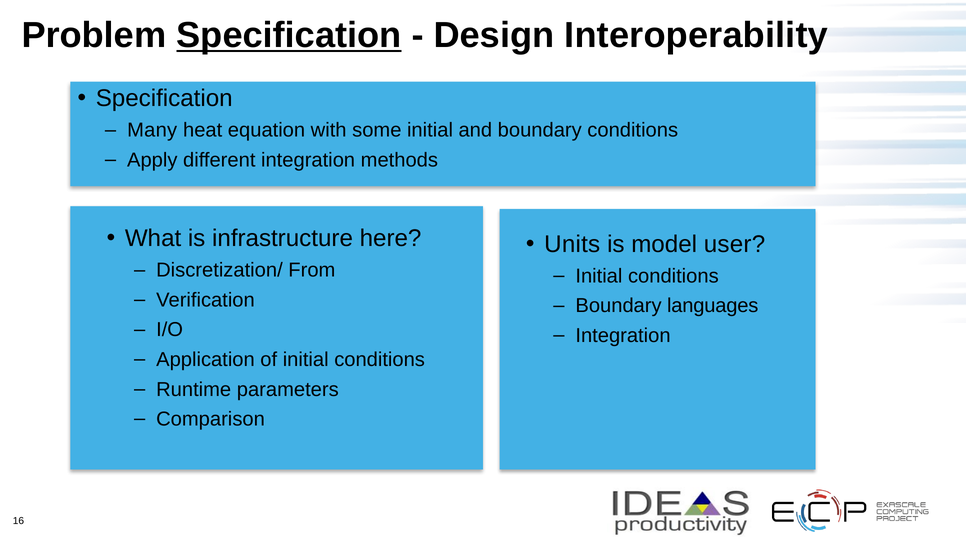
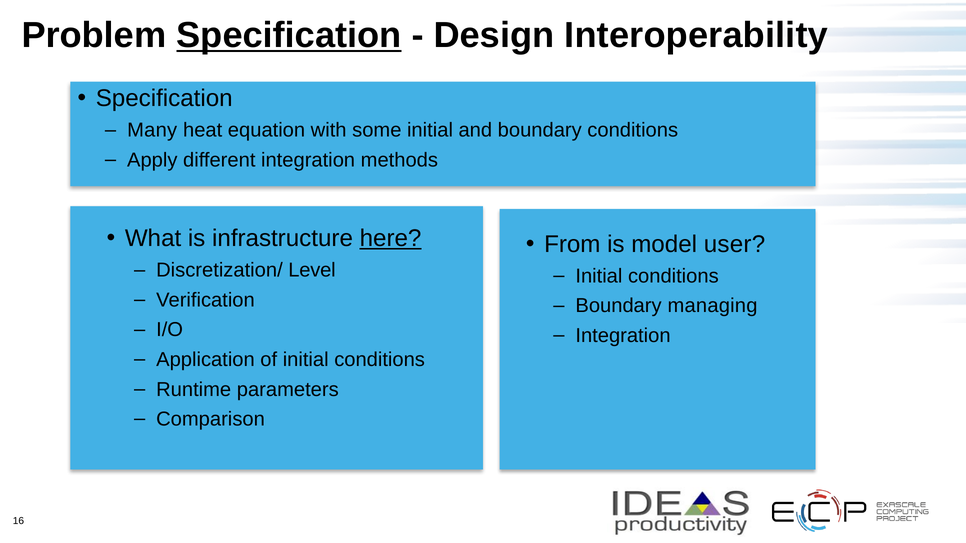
here underline: none -> present
Units: Units -> From
From: From -> Level
languages: languages -> managing
